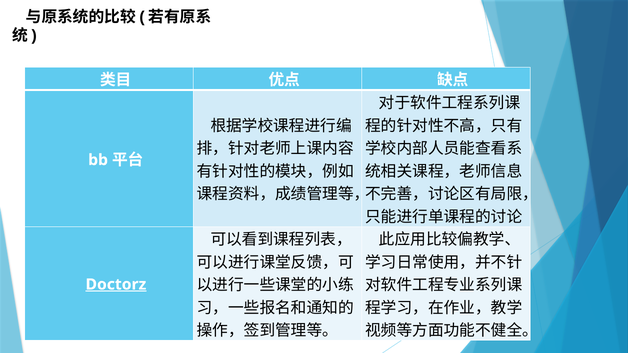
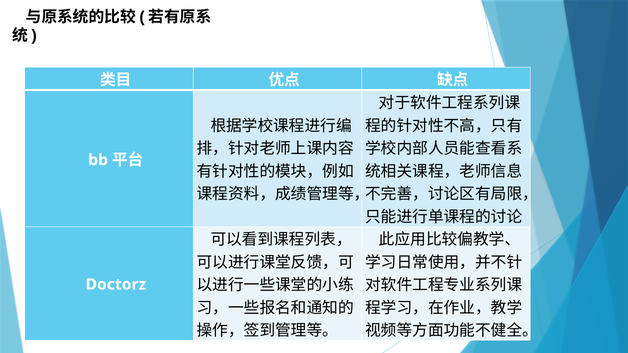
Doctorz underline: present -> none
